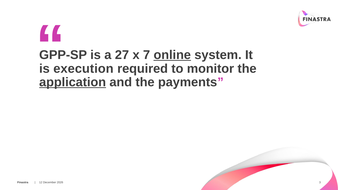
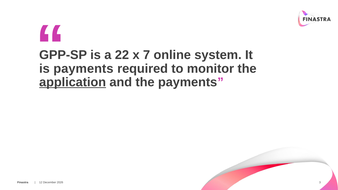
27: 27 -> 22
online underline: present -> none
execution at (83, 69): execution -> payments
